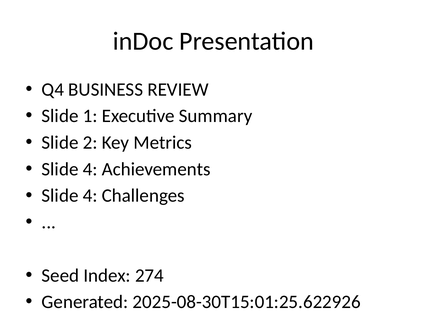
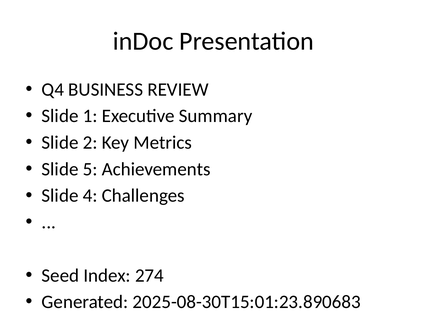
4 at (90, 169): 4 -> 5
2025-08-30T15:01:25.622926: 2025-08-30T15:01:25.622926 -> 2025-08-30T15:01:23.890683
